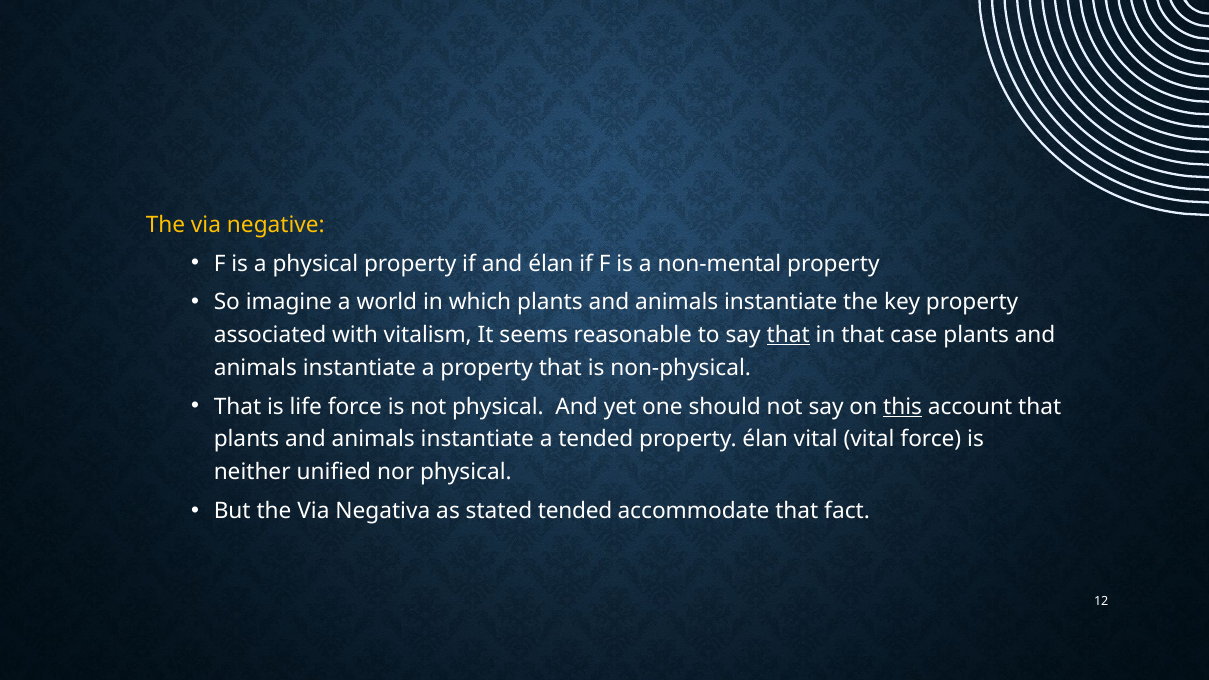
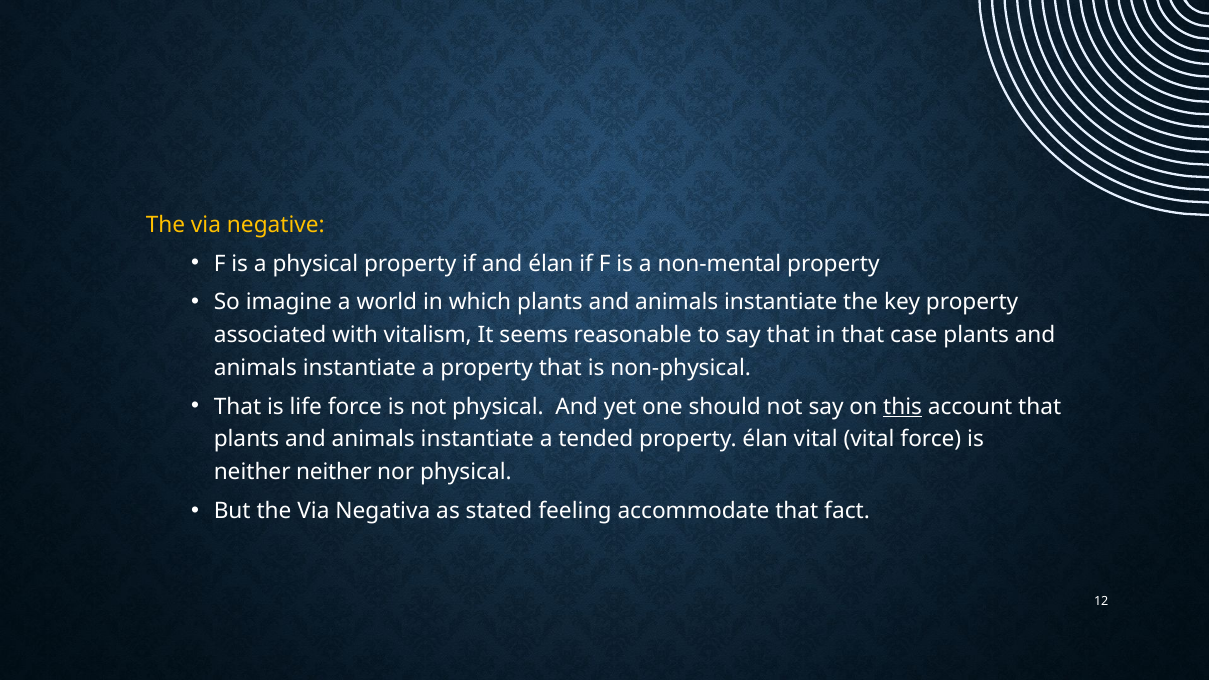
that at (788, 335) underline: present -> none
neither unified: unified -> neither
stated tended: tended -> feeling
